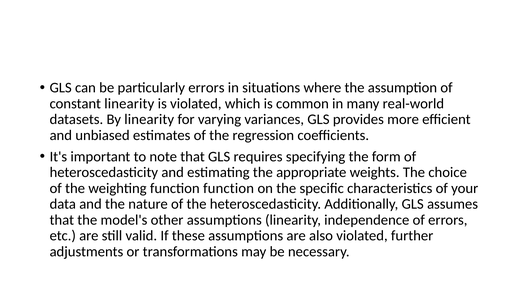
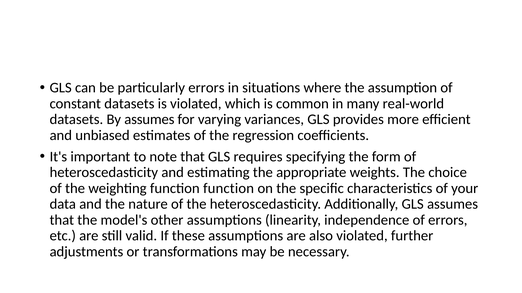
constant linearity: linearity -> datasets
By linearity: linearity -> assumes
